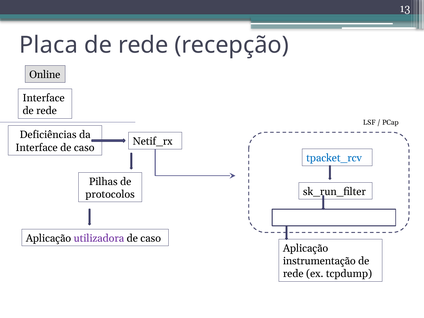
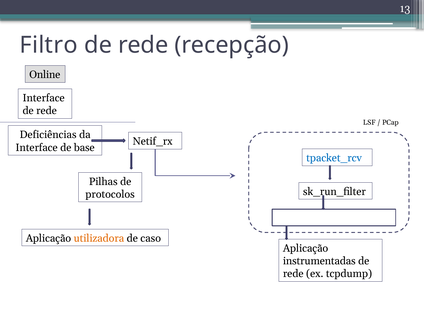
Placa: Placa -> Filtro
Interface de caso: caso -> base
utilizadora colour: purple -> orange
instrumentação: instrumentação -> instrumentadas
